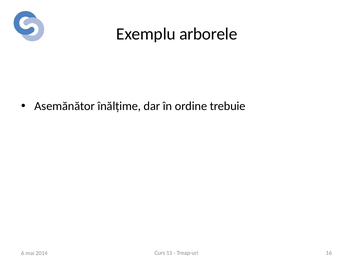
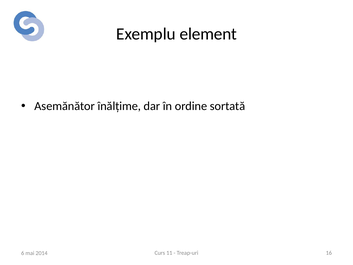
arborele: arborele -> element
trebuie: trebuie -> sortată
